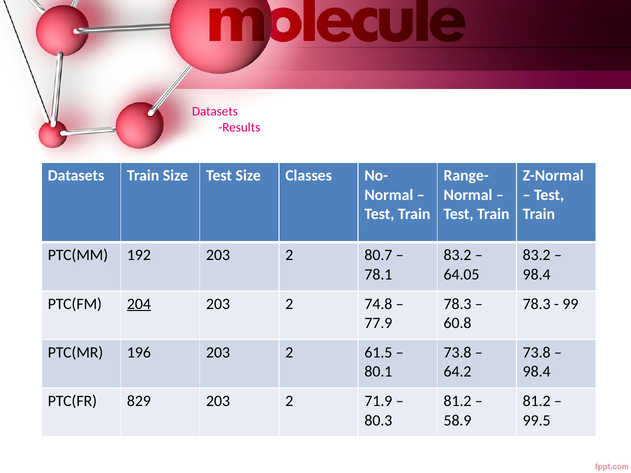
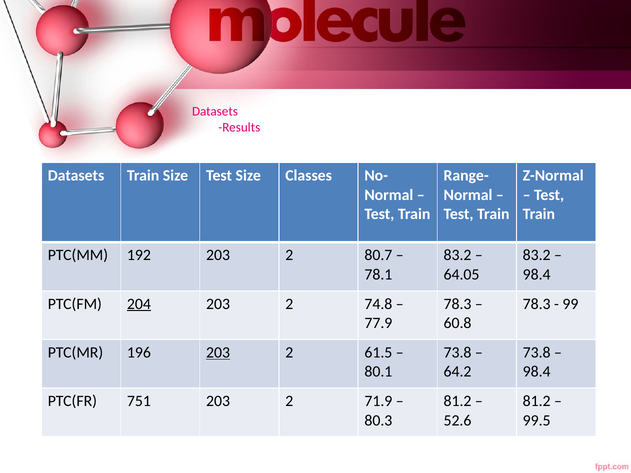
203 at (218, 353) underline: none -> present
829: 829 -> 751
58.9: 58.9 -> 52.6
